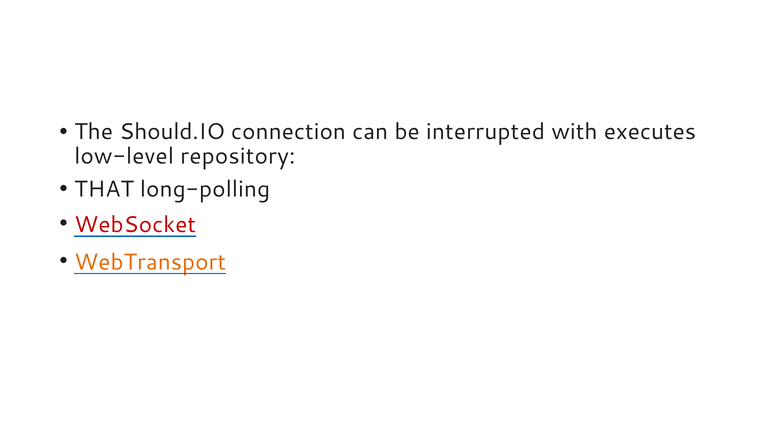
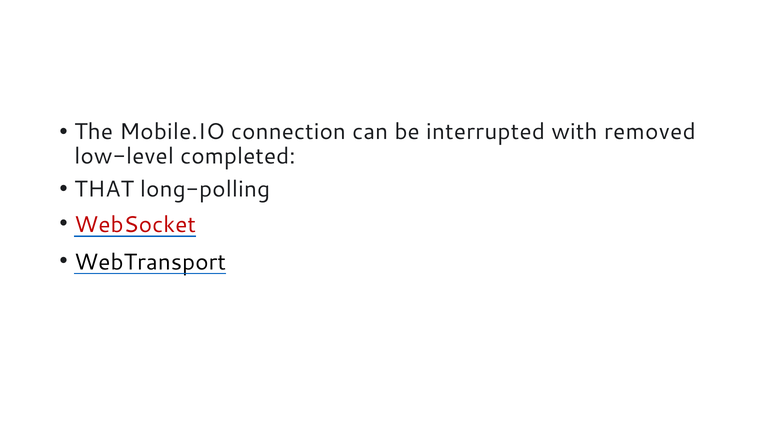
Should.IO: Should.IO -> Mobile.IO
executes: executes -> removed
repository: repository -> completed
WebTransport colour: orange -> black
